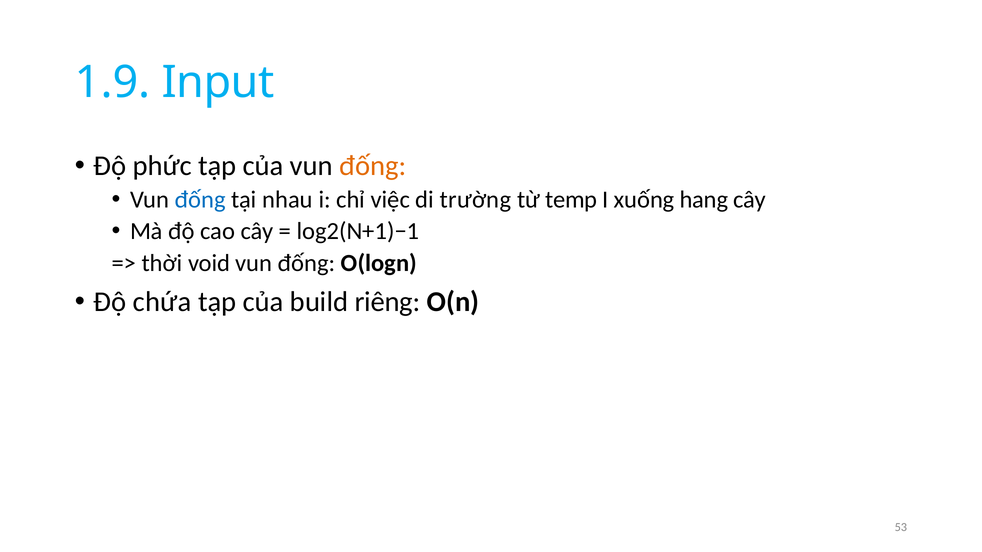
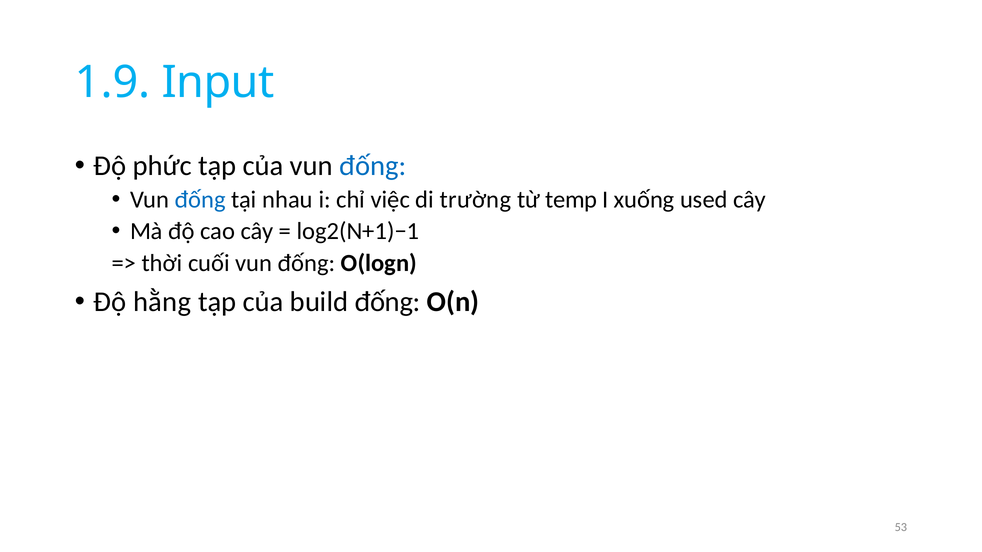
đống at (373, 166) colour: orange -> blue
hang: hang -> used
void: void -> cuối
chứa: chứa -> hằng
build riêng: riêng -> đống
